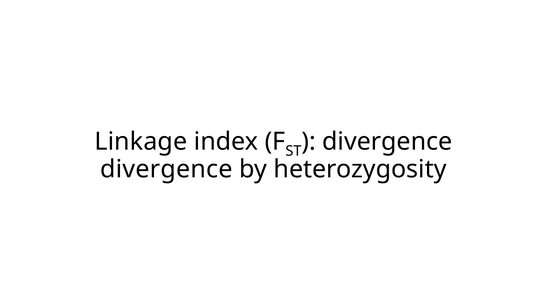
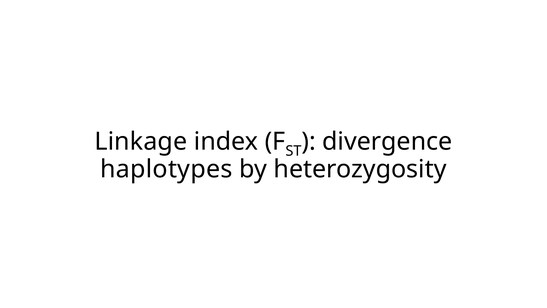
divergence at (166, 169): divergence -> haplotypes
